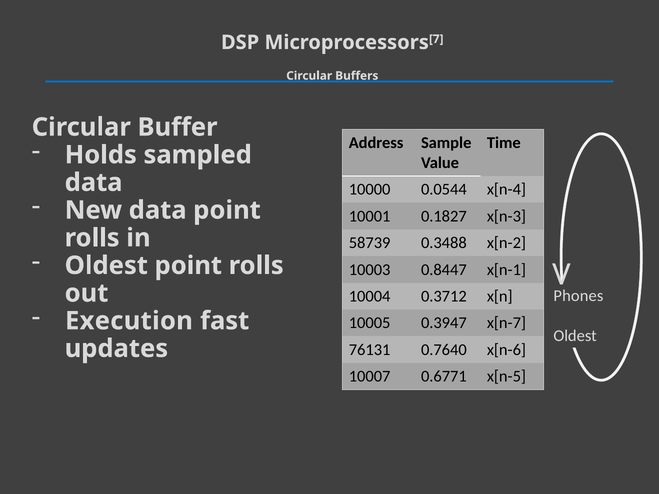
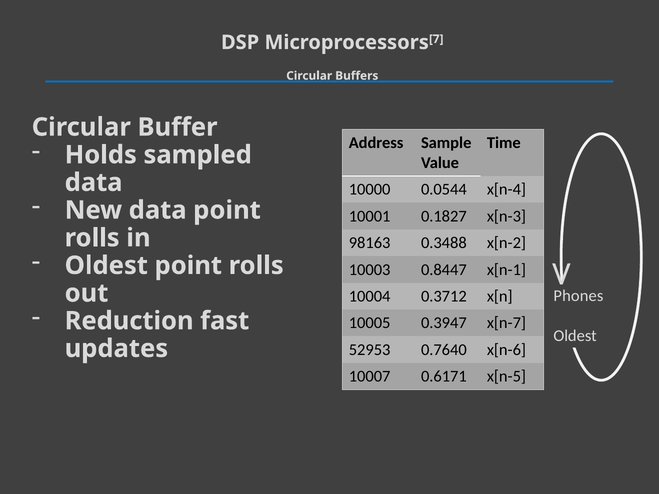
58739: 58739 -> 98163
Execution: Execution -> Reduction
76131: 76131 -> 52953
0.6771: 0.6771 -> 0.6171
